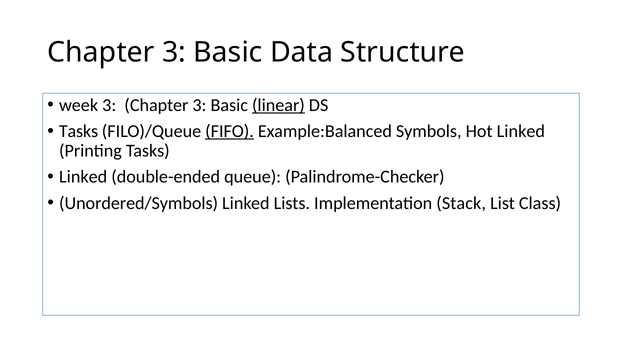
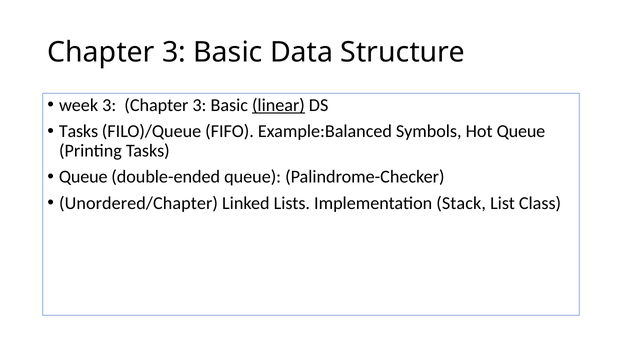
FIFO underline: present -> none
Hot Linked: Linked -> Queue
Linked at (83, 177): Linked -> Queue
Unordered/Symbols: Unordered/Symbols -> Unordered/Chapter
